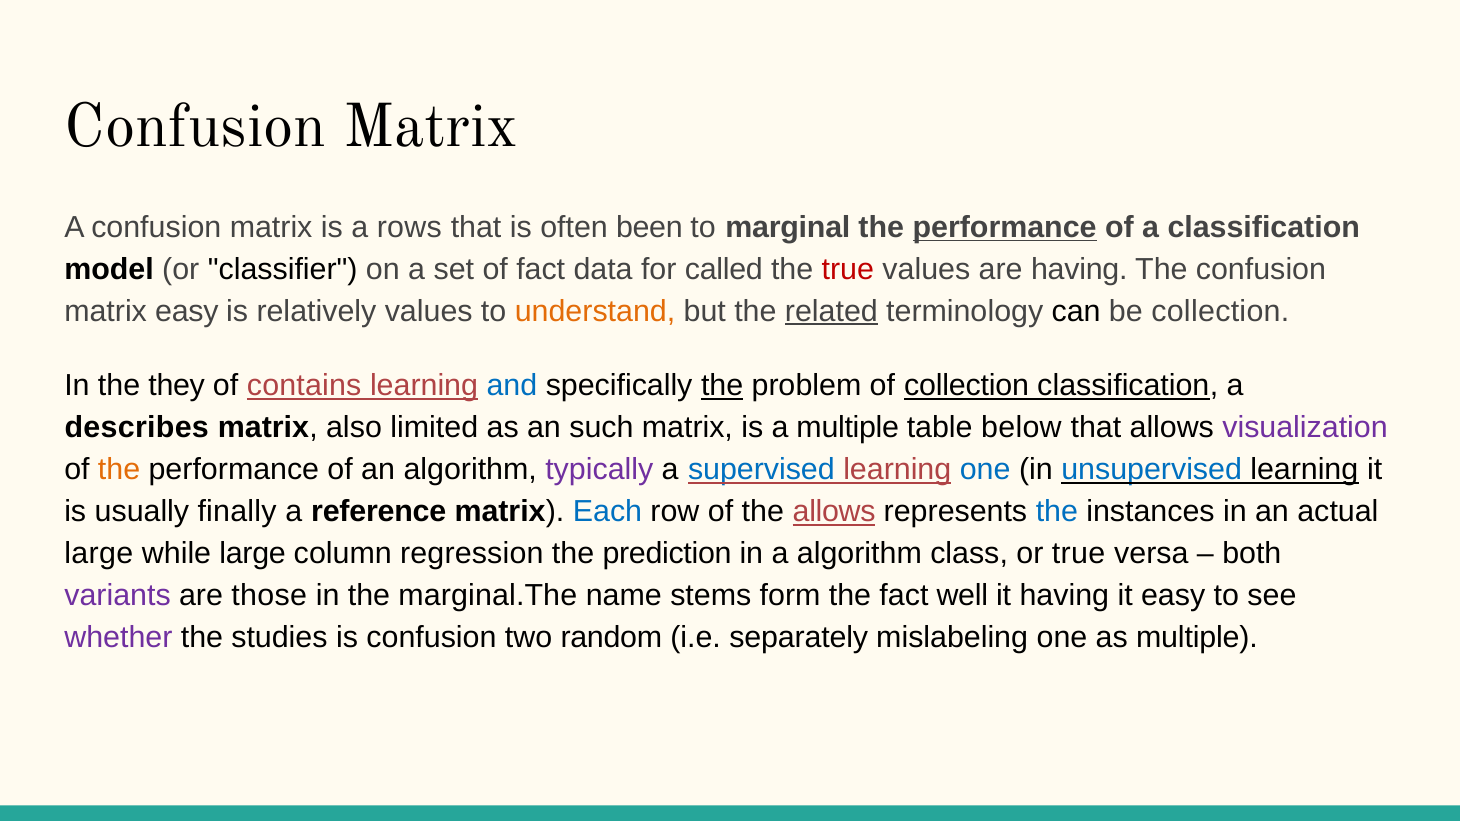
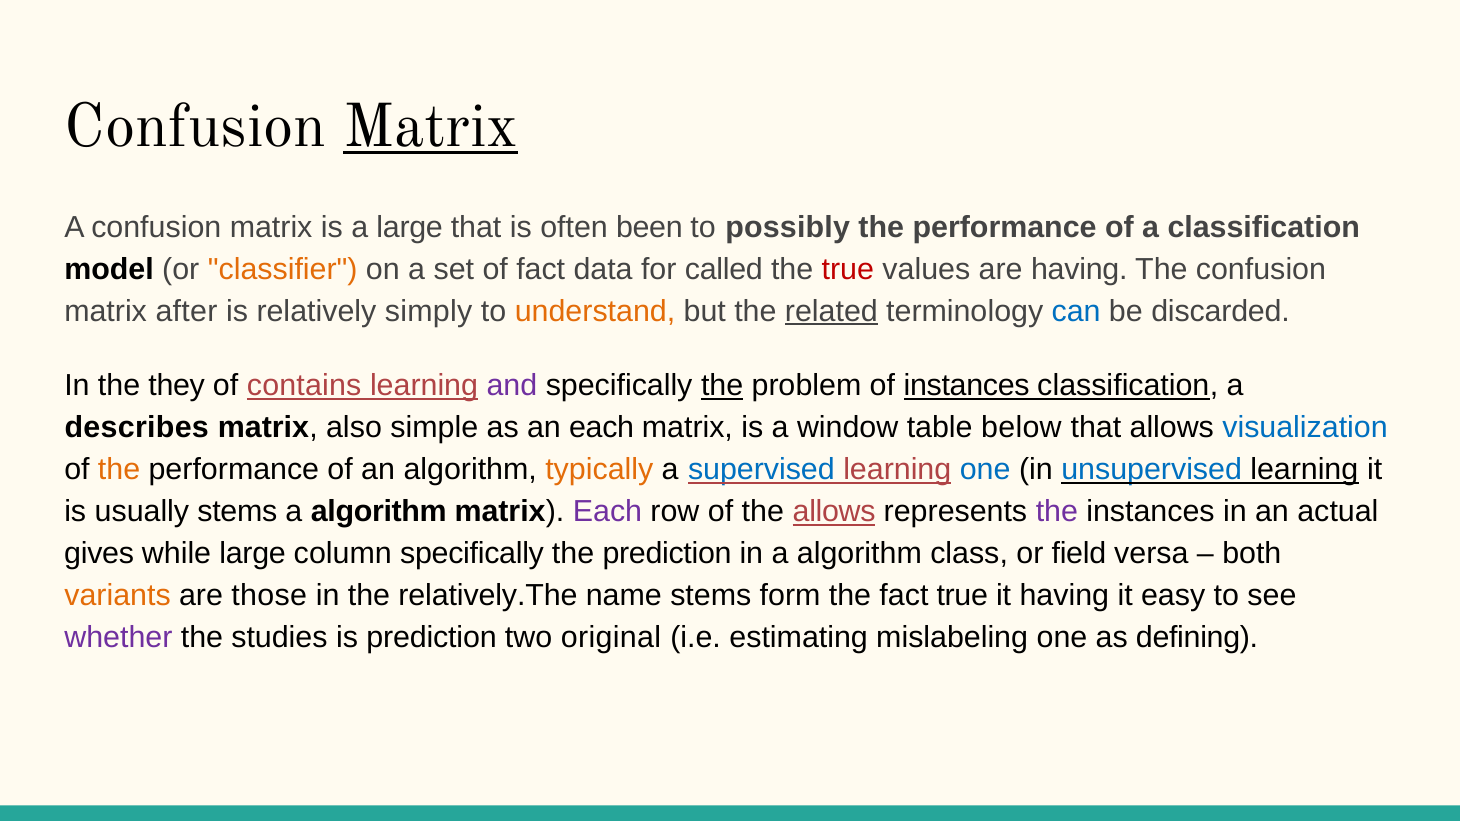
Matrix at (431, 126) underline: none -> present
a rows: rows -> large
marginal: marginal -> possibly
performance at (1005, 227) underline: present -> none
classifier colour: black -> orange
matrix easy: easy -> after
relatively values: values -> simply
can colour: black -> blue
be collection: collection -> discarded
and colour: blue -> purple
of collection: collection -> instances
limited: limited -> simple
an such: such -> each
a multiple: multiple -> window
visualization colour: purple -> blue
typically colour: purple -> orange
usually finally: finally -> stems
reference at (379, 512): reference -> algorithm
Each at (608, 512) colour: blue -> purple
the at (1057, 512) colour: blue -> purple
large at (99, 554): large -> gives
column regression: regression -> specifically
or true: true -> field
variants colour: purple -> orange
marginal.The: marginal.The -> relatively.The
fact well: well -> true
is confusion: confusion -> prediction
random: random -> original
separately: separately -> estimating
as multiple: multiple -> defining
